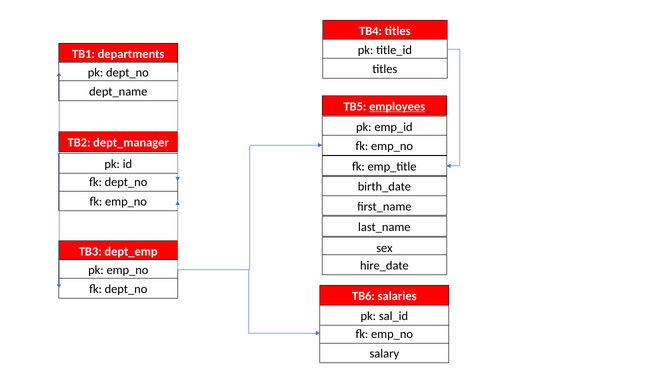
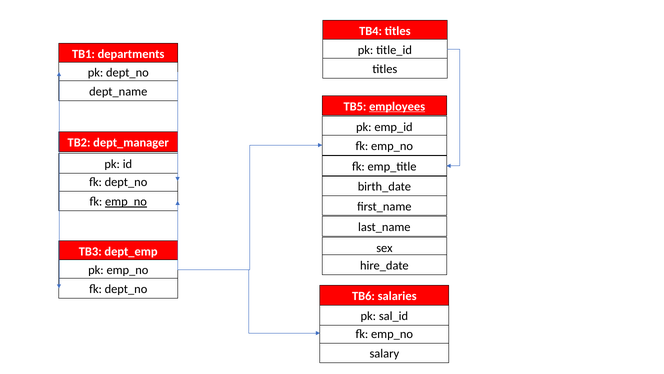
emp_no at (126, 201) underline: none -> present
